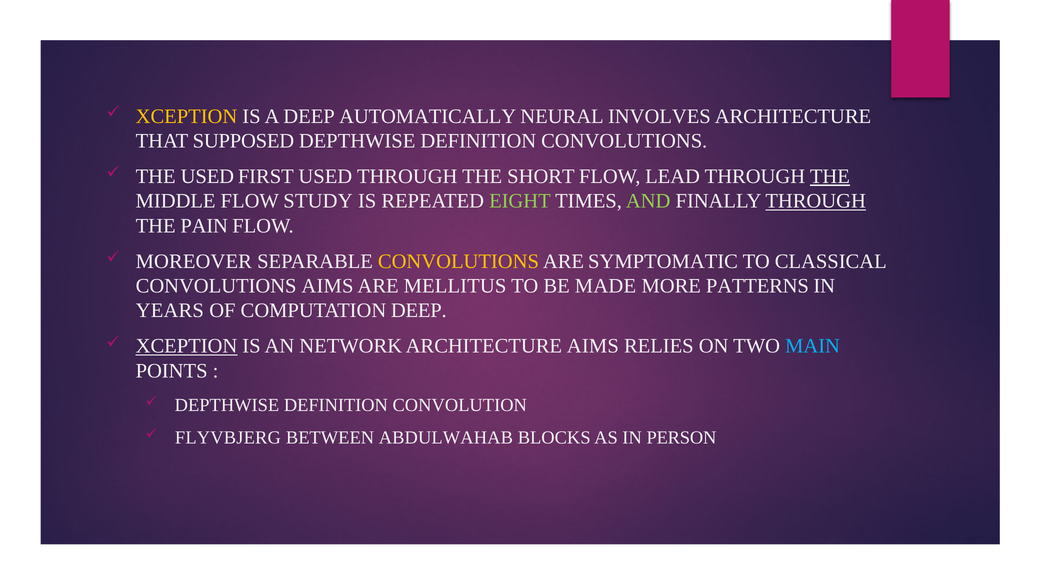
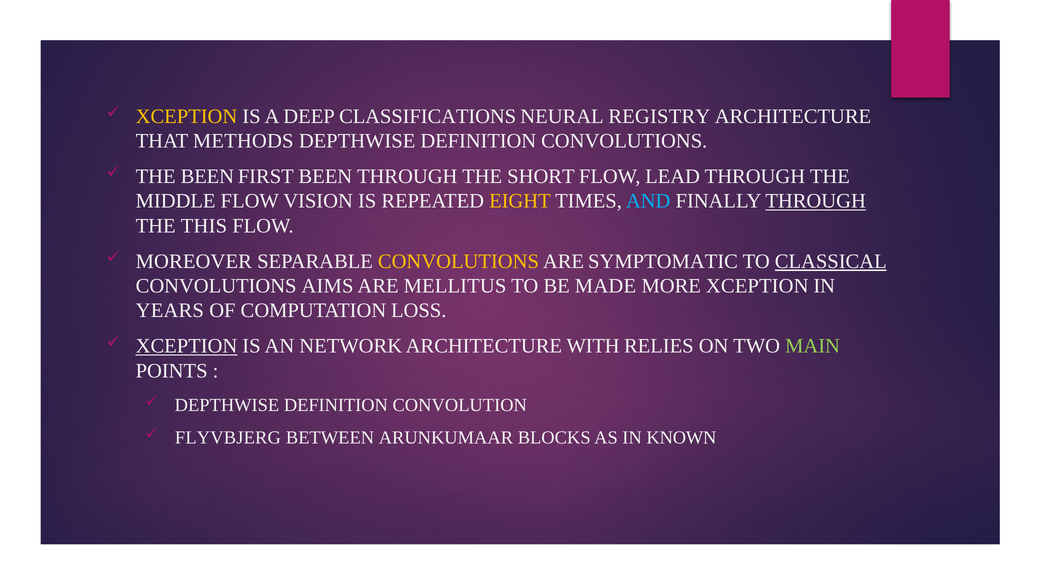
AUTOMATICALLY: AUTOMATICALLY -> CLASSIFICATIONS
INVOLVES: INVOLVES -> REGISTRY
SUPPOSED: SUPPOSED -> METHODS
THE USED: USED -> BEEN
FIRST USED: USED -> BEEN
THE at (830, 177) underline: present -> none
STUDY: STUDY -> VISION
EIGHT colour: light green -> yellow
AND colour: light green -> light blue
PAIN: PAIN -> THIS
CLASSICAL underline: none -> present
MORE PATTERNS: PATTERNS -> XCEPTION
COMPUTATION DEEP: DEEP -> LOSS
ARCHITECTURE AIMS: AIMS -> WITH
MAIN colour: light blue -> light green
ABDULWAHAB: ABDULWAHAB -> ARUNKUMAAR
PERSON: PERSON -> KNOWN
